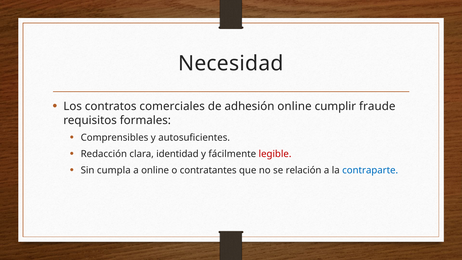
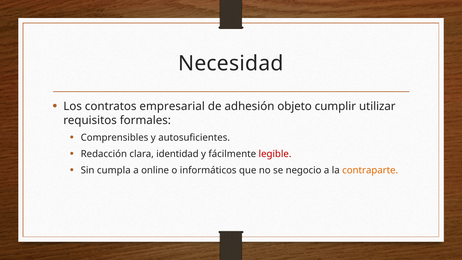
comerciales: comerciales -> empresarial
adhesión online: online -> objeto
fraude: fraude -> utilizar
contratantes: contratantes -> informáticos
relación: relación -> negocio
contraparte colour: blue -> orange
